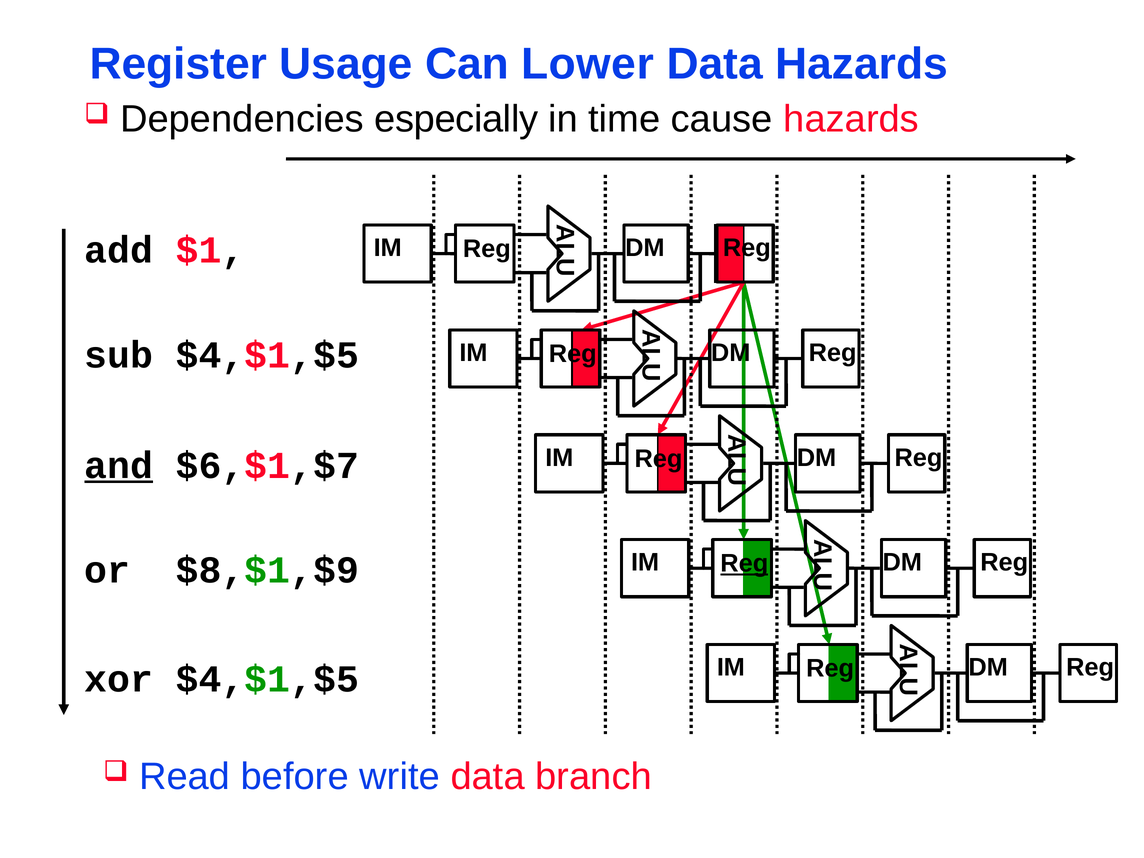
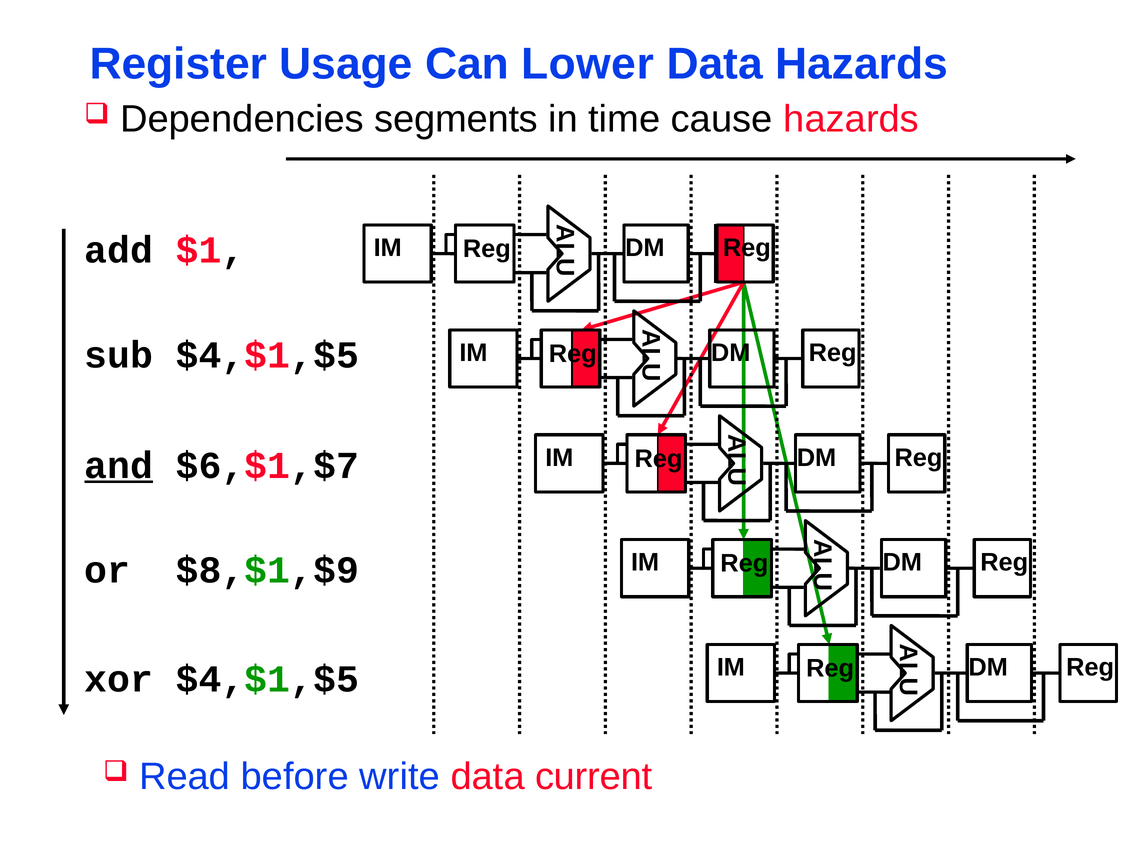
especially: especially -> segments
Reg at (744, 564) underline: present -> none
branch: branch -> current
